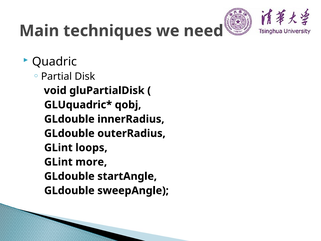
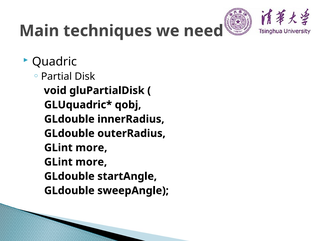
loops at (91, 148): loops -> more
